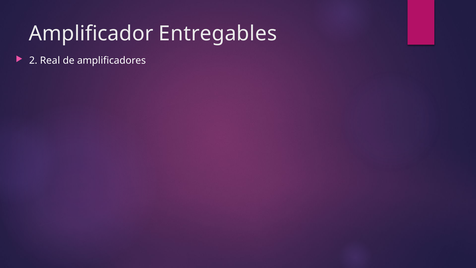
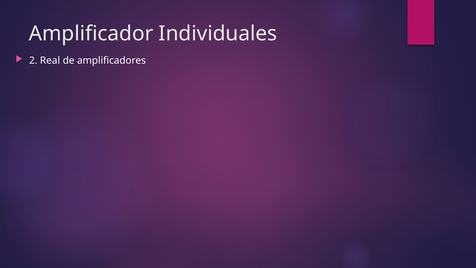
Entregables: Entregables -> Individuales
